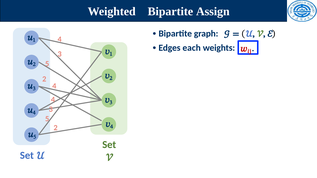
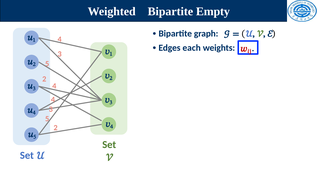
Assign: Assign -> Empty
